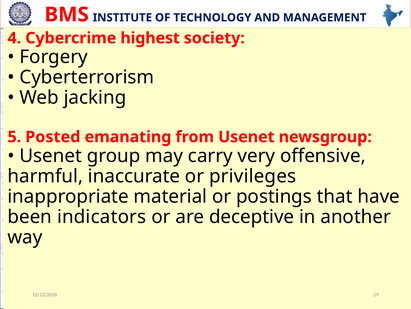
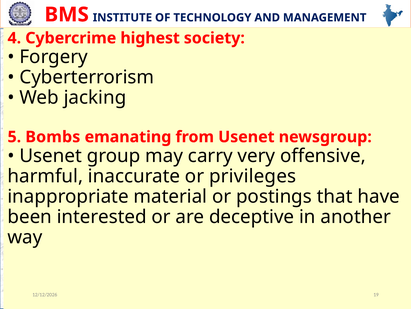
Posted: Posted -> Bombs
indicators: indicators -> interested
